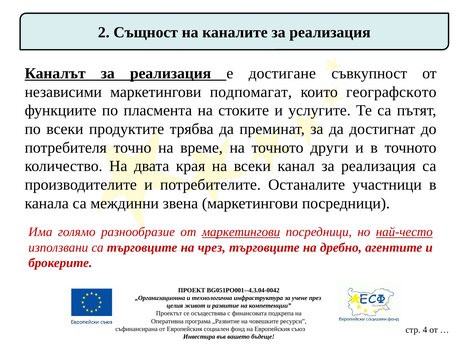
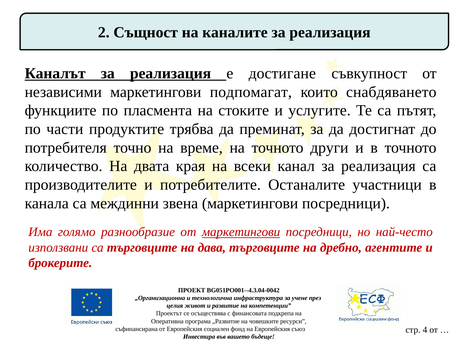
географското: географското -> снабдяването
по всеки: всеки -> части
най-често underline: present -> none
чрез: чрез -> дава
